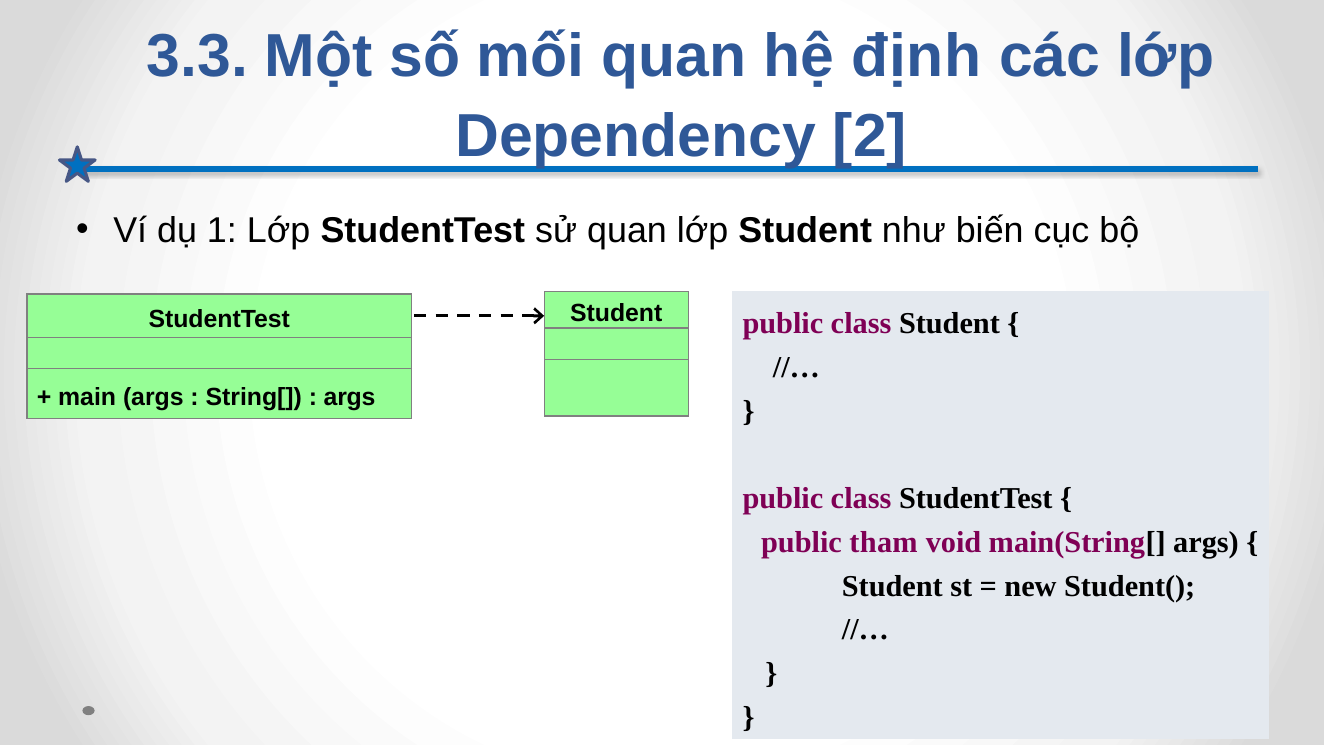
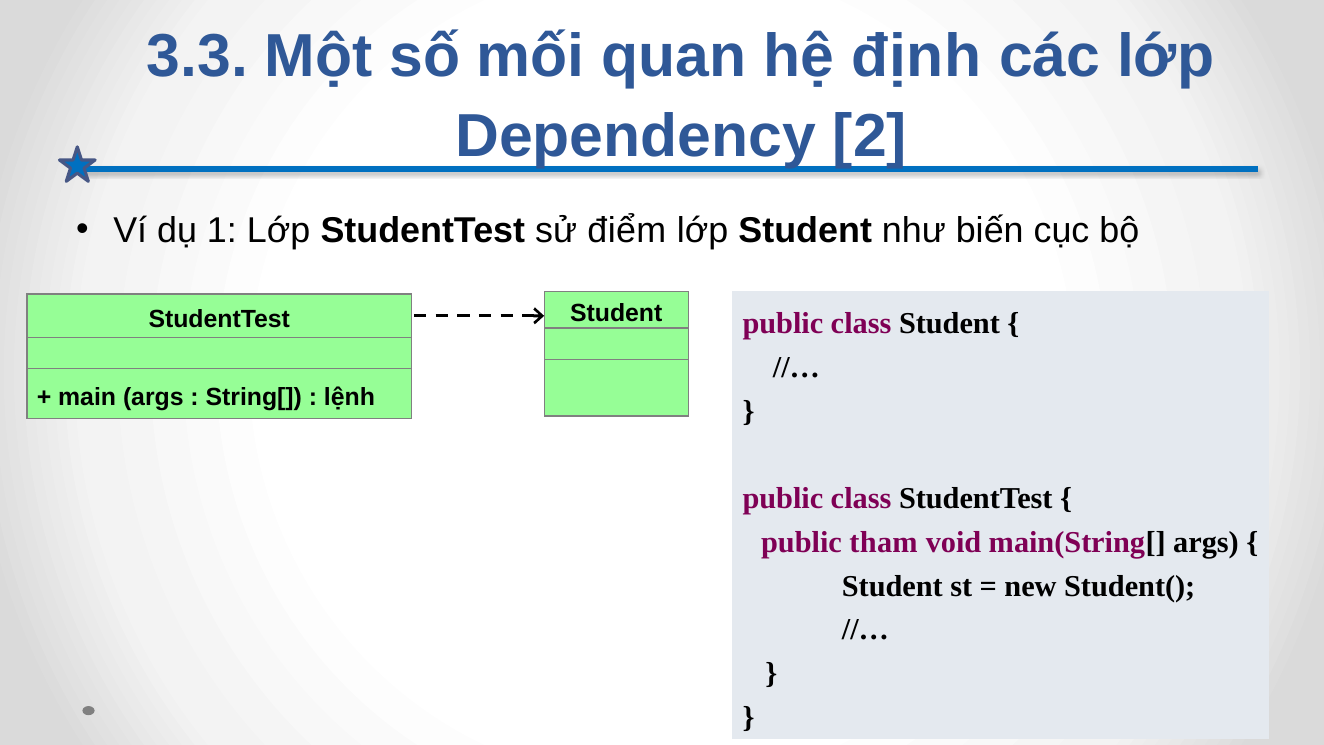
sử quan: quan -> điểm
args at (350, 397): args -> lệnh
